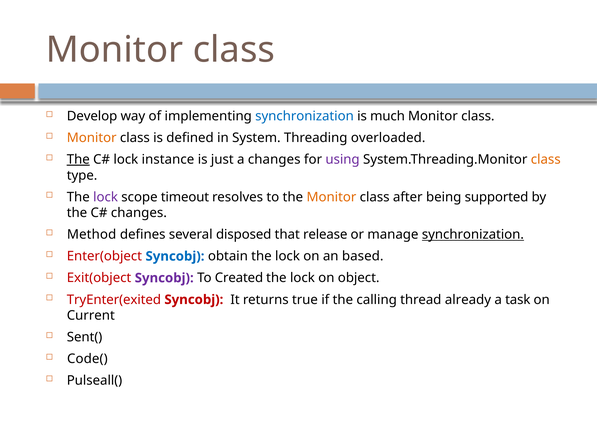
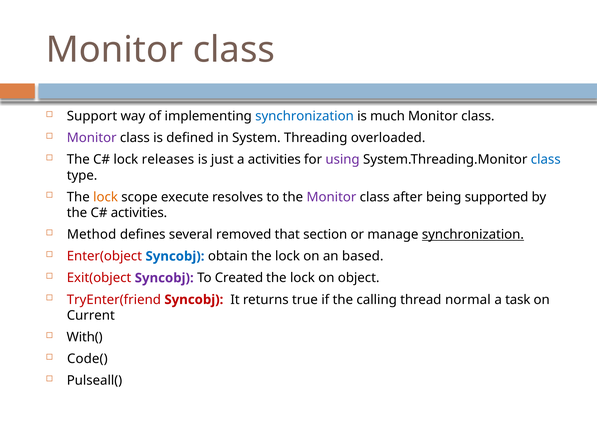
Develop: Develop -> Support
Monitor at (92, 138) colour: orange -> purple
The at (78, 160) underline: present -> none
instance: instance -> releases
a changes: changes -> activities
class at (546, 160) colour: orange -> blue
lock at (106, 197) colour: purple -> orange
timeout: timeout -> execute
Monitor at (331, 197) colour: orange -> purple
changes at (139, 213): changes -> activities
disposed: disposed -> removed
release: release -> section
TryEnter(exited: TryEnter(exited -> TryEnter(friend
already: already -> normal
Sent(: Sent( -> With(
